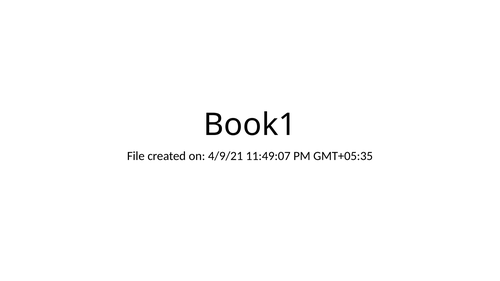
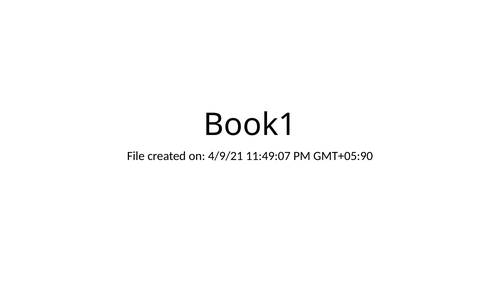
GMT+05:35: GMT+05:35 -> GMT+05:90
